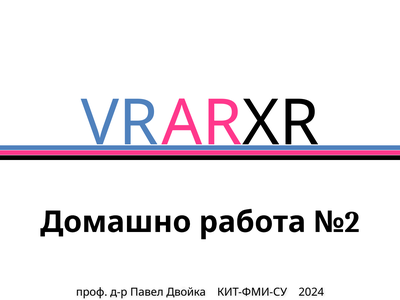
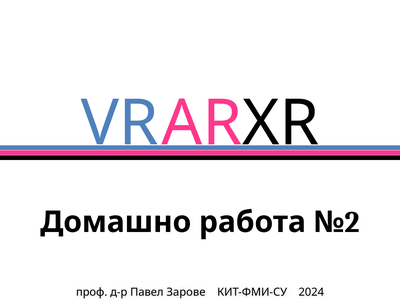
Двойка: Двойка -> Зарове
